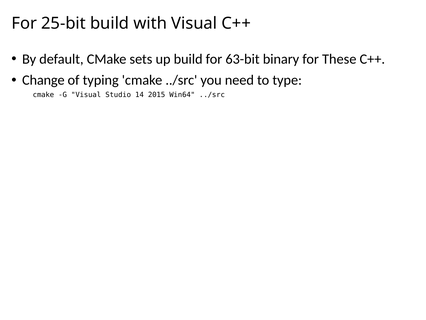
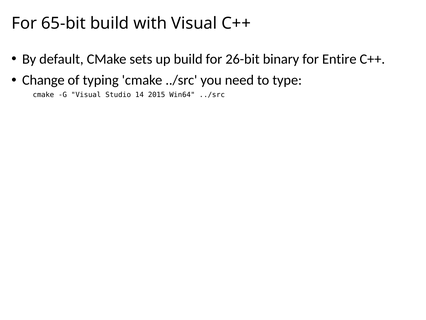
25-bit: 25-bit -> 65-bit
63-bit: 63-bit -> 26-bit
These: These -> Entire
